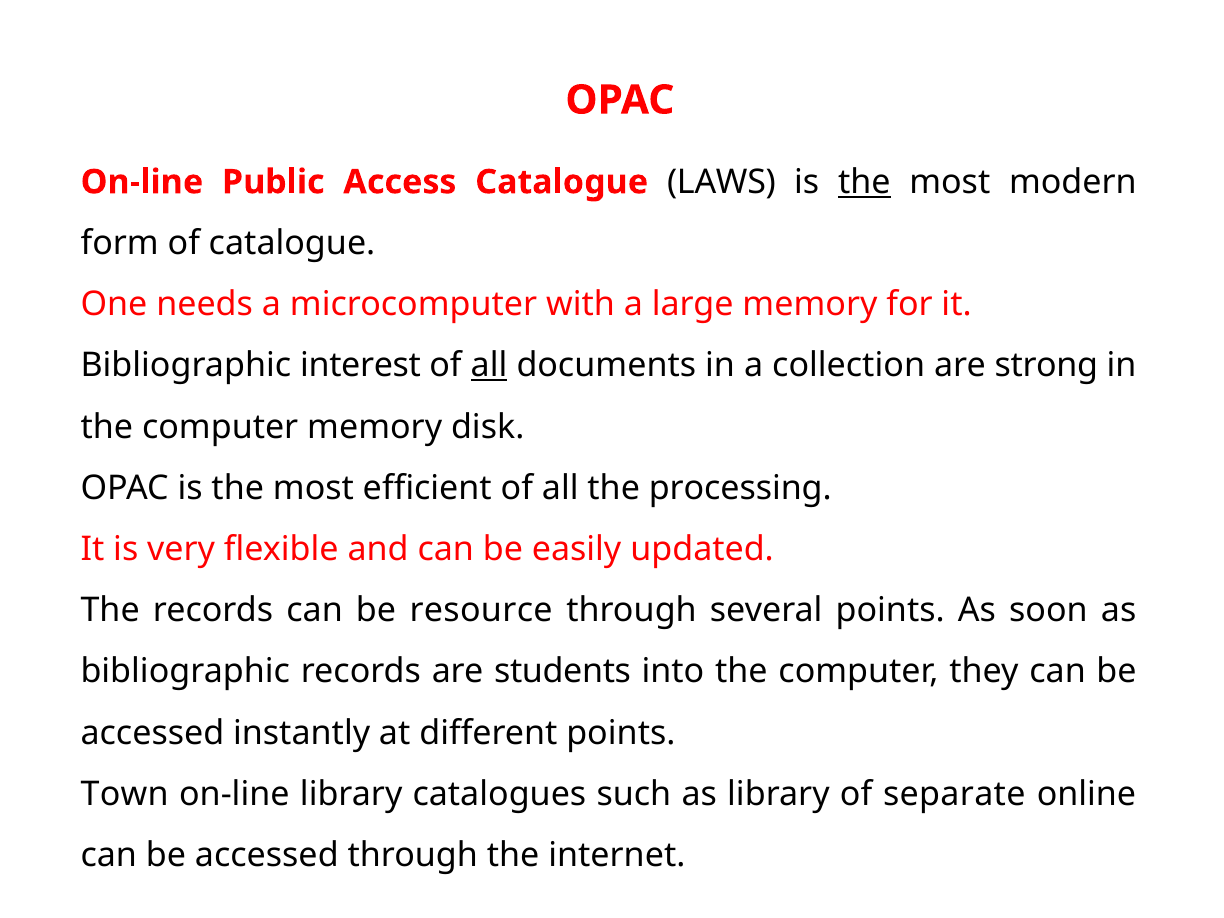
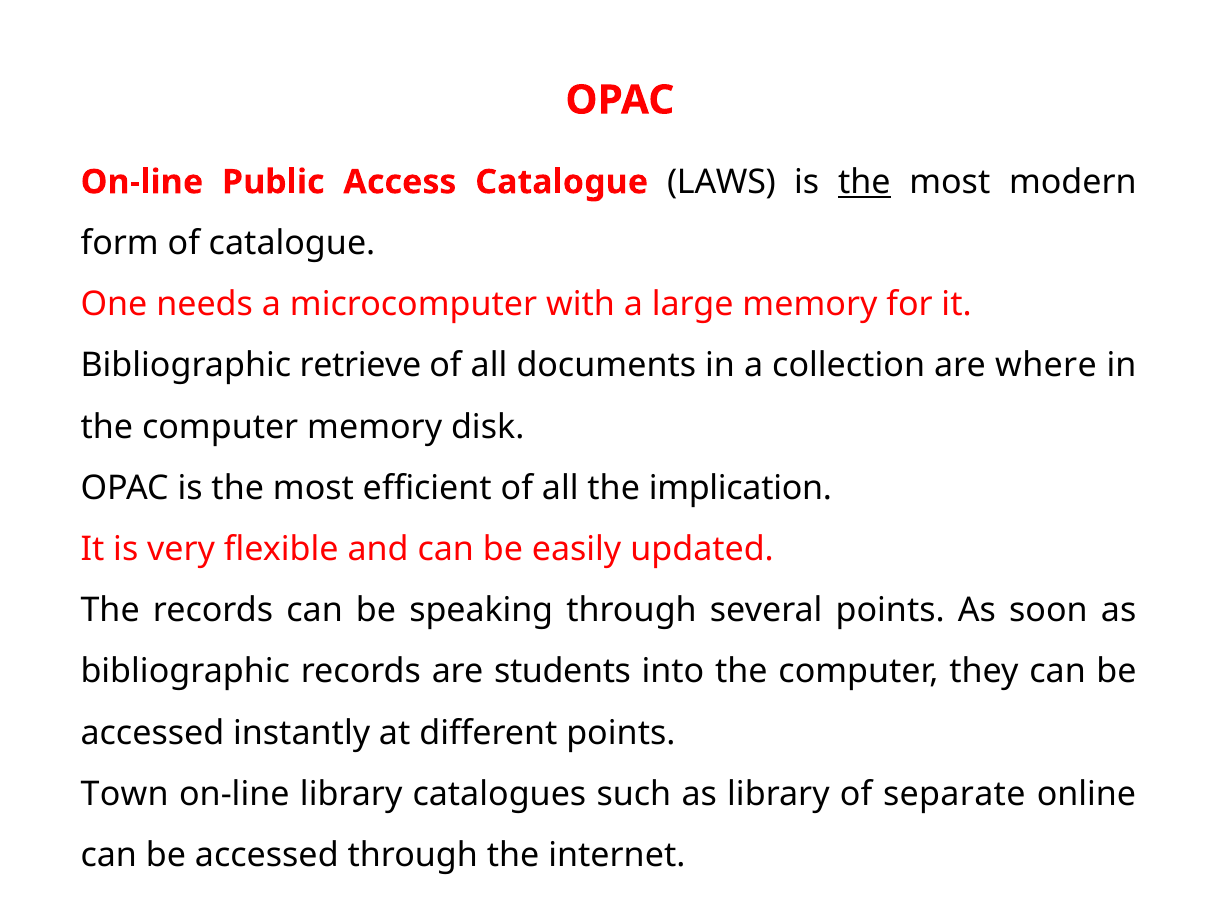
interest: interest -> retrieve
all at (489, 366) underline: present -> none
strong: strong -> where
processing: processing -> implication
resource: resource -> speaking
